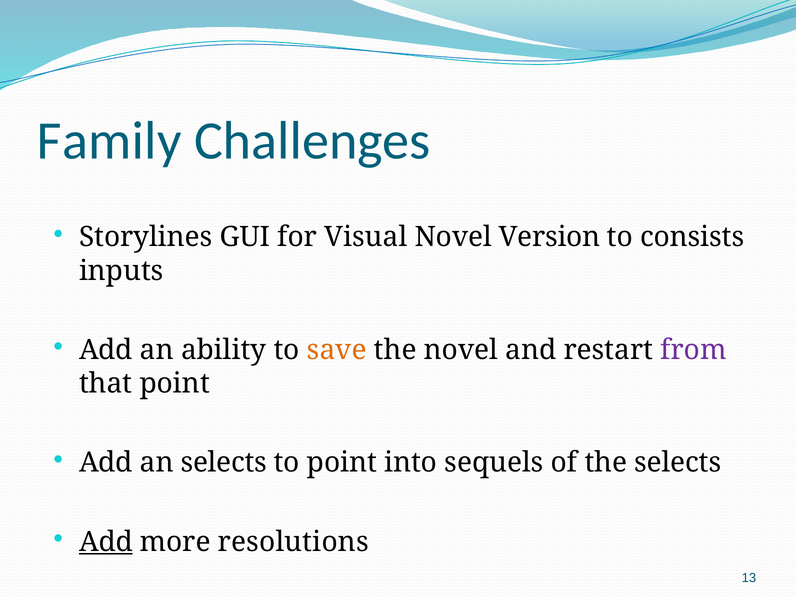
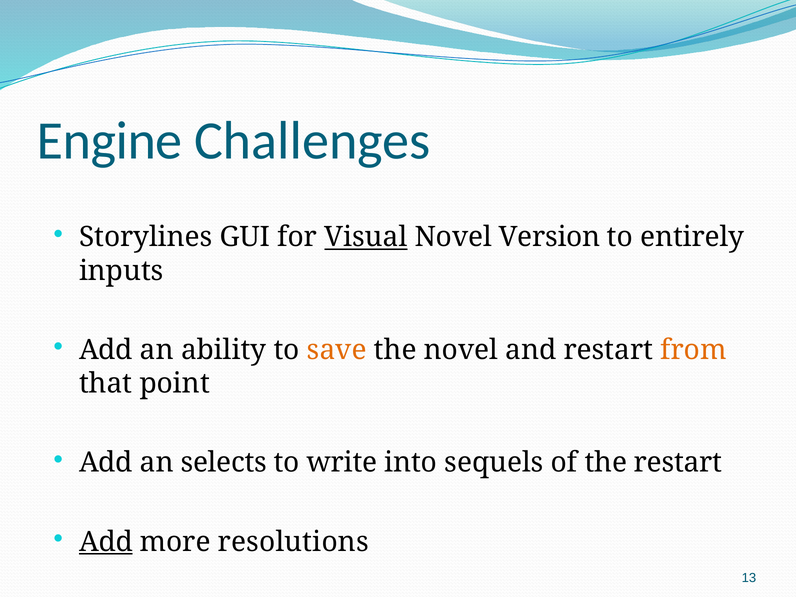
Family: Family -> Engine
Visual underline: none -> present
consists: consists -> entirely
from colour: purple -> orange
to point: point -> write
the selects: selects -> restart
